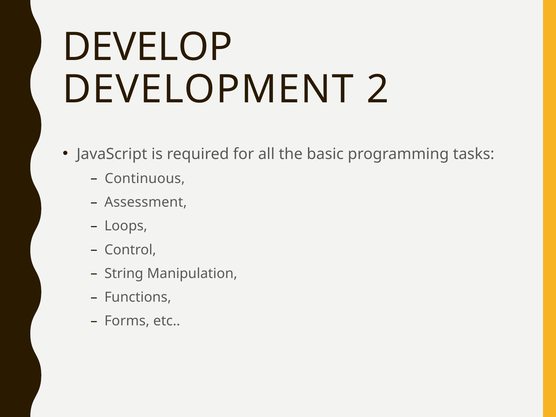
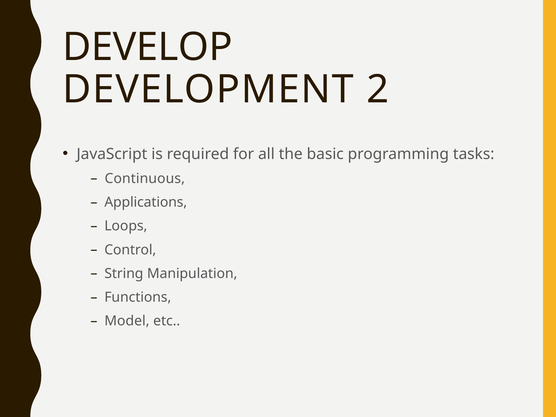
Assessment: Assessment -> Applications
Forms: Forms -> Model
